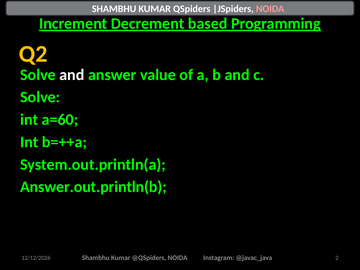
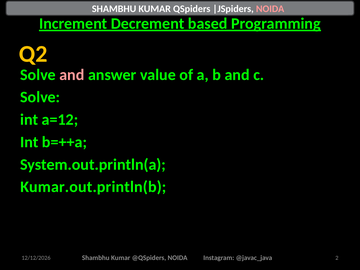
and at (72, 75) colour: white -> pink
a=60: a=60 -> a=12
Answer.out.println(b: Answer.out.println(b -> Kumar.out.println(b
